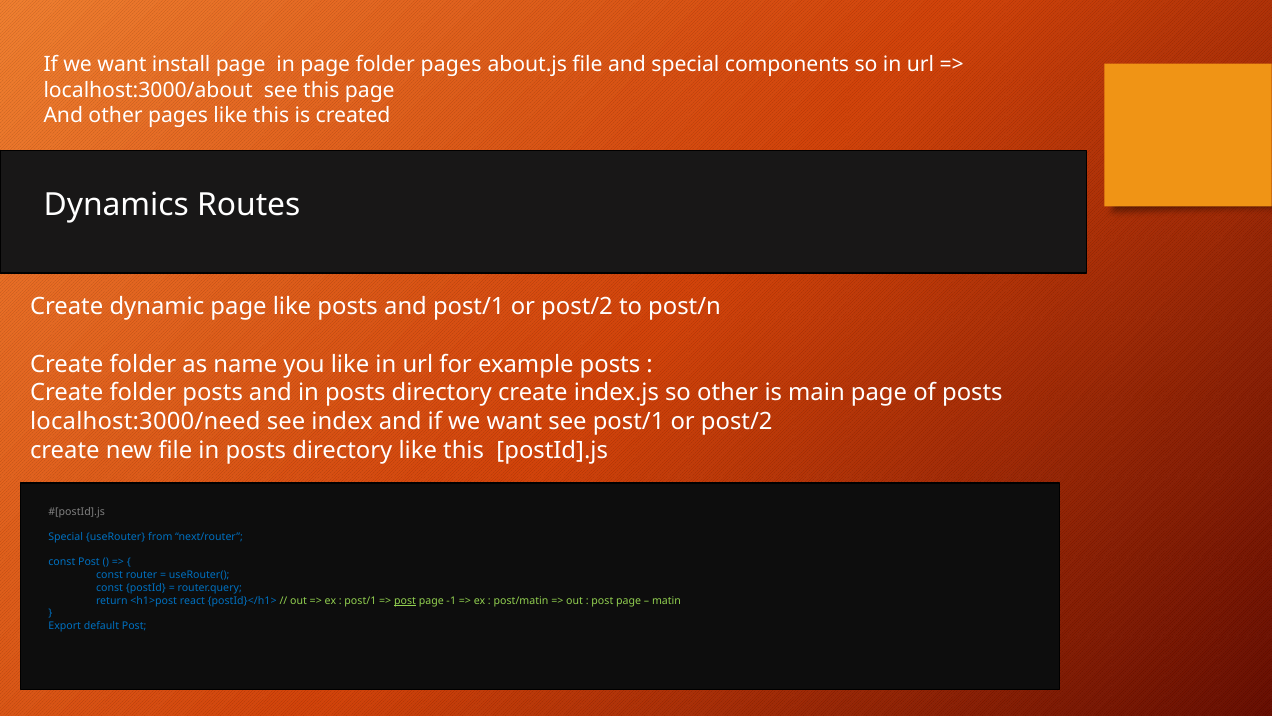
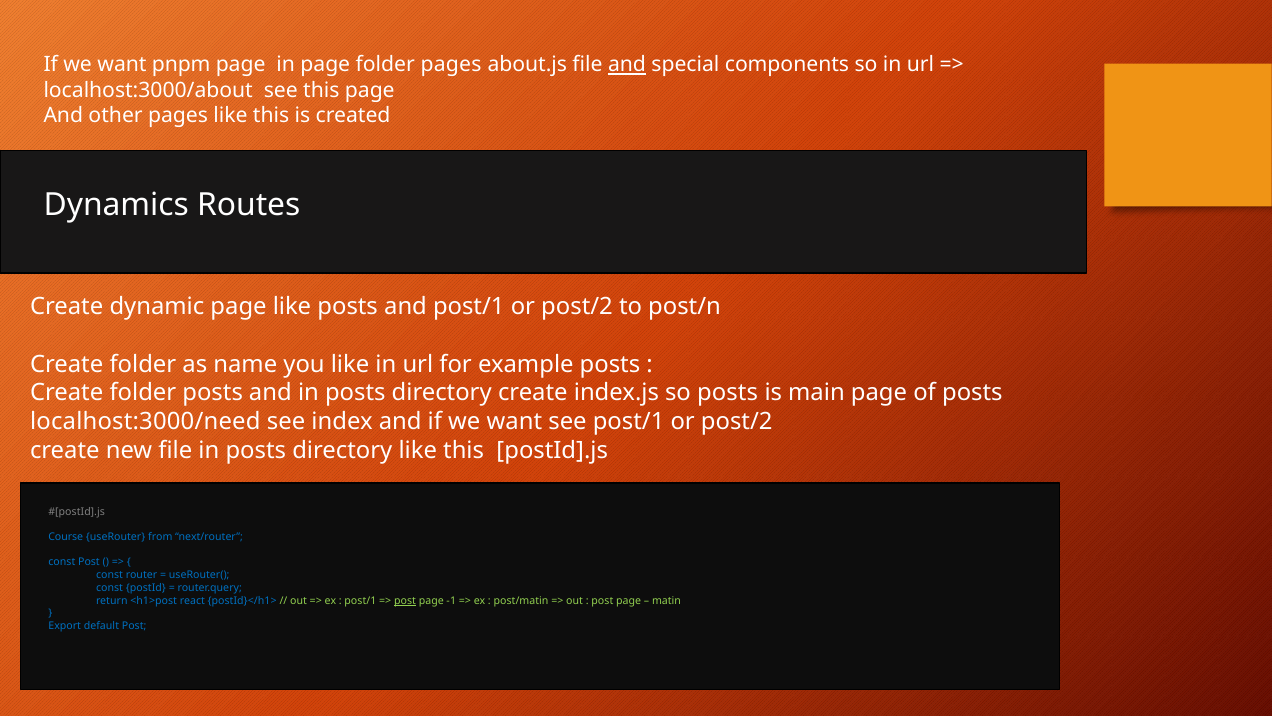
install: install -> pnpm
and at (627, 65) underline: none -> present
so other: other -> posts
Special at (66, 537): Special -> Course
